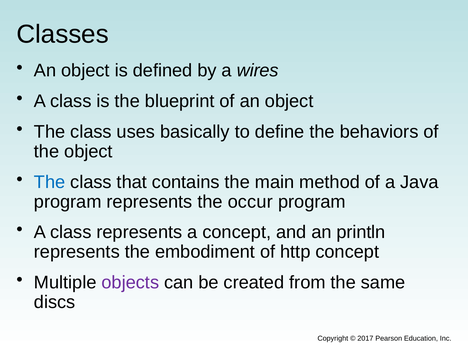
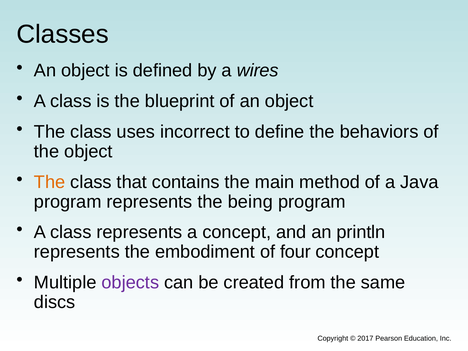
basically: basically -> incorrect
The at (50, 182) colour: blue -> orange
occur: occur -> being
http: http -> four
